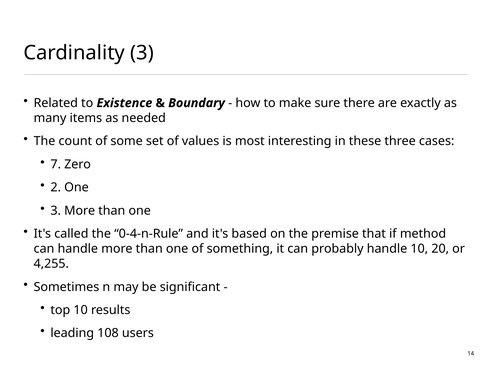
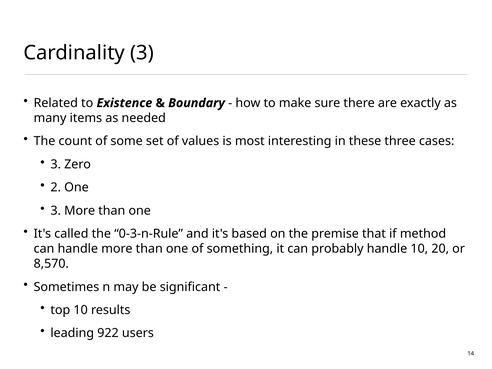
7 at (56, 164): 7 -> 3
0-4-n-Rule: 0-4-n-Rule -> 0-3-n-Rule
4,255: 4,255 -> 8,570
108: 108 -> 922
